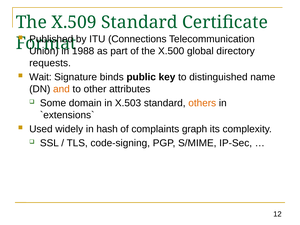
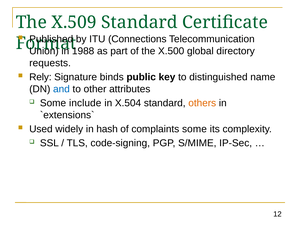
Wait: Wait -> Rely
and colour: orange -> blue
domain: domain -> include
X.503: X.503 -> X.504
complaints graph: graph -> some
